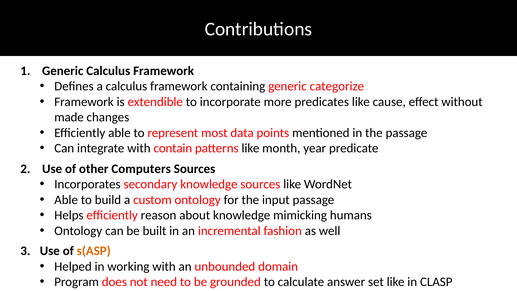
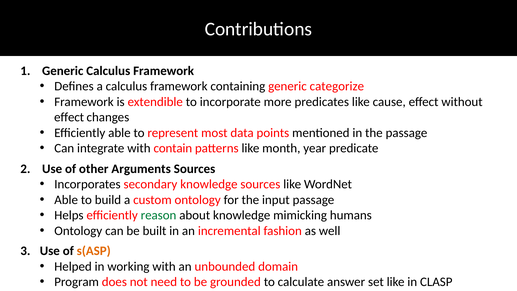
made at (69, 117): made -> effect
Computers: Computers -> Arguments
reason colour: black -> green
